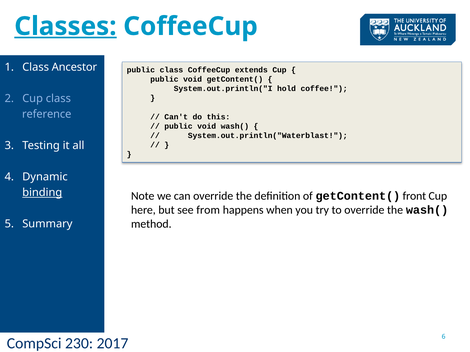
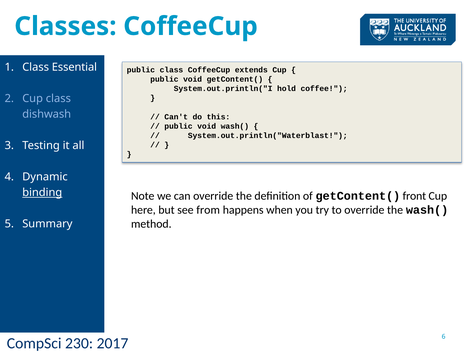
Classes underline: present -> none
Ancestor: Ancestor -> Essential
reference: reference -> dishwash
